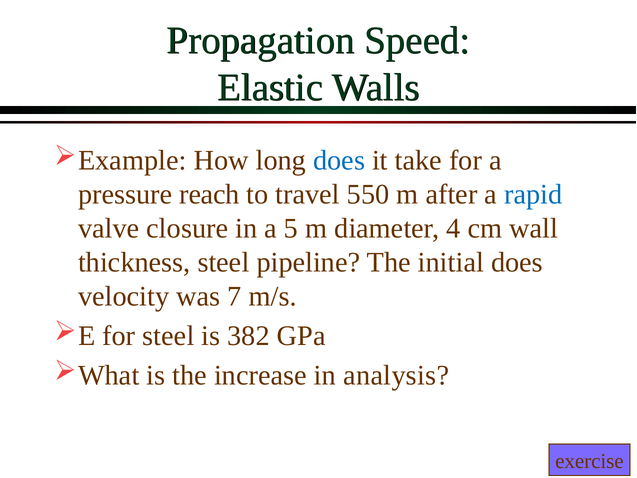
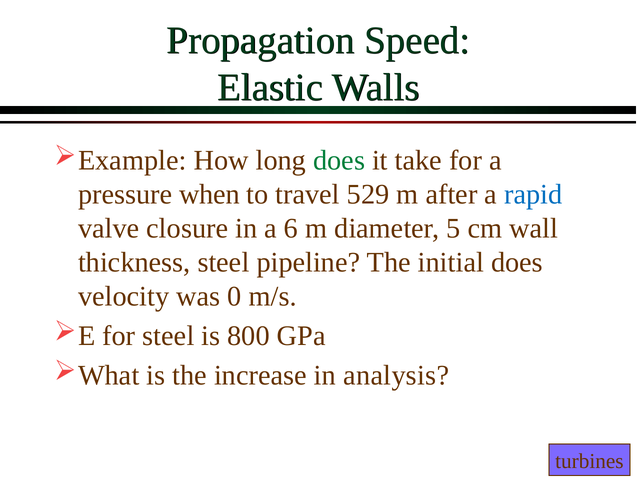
does at (339, 160) colour: blue -> green
reach: reach -> when
550: 550 -> 529
5: 5 -> 6
4: 4 -> 5
7: 7 -> 0
382: 382 -> 800
exercise: exercise -> turbines
